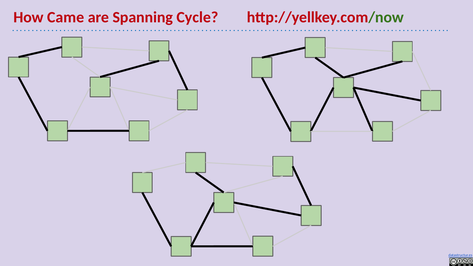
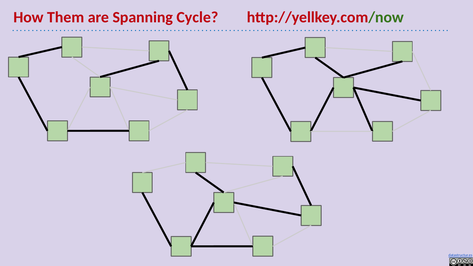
Came: Came -> Them
